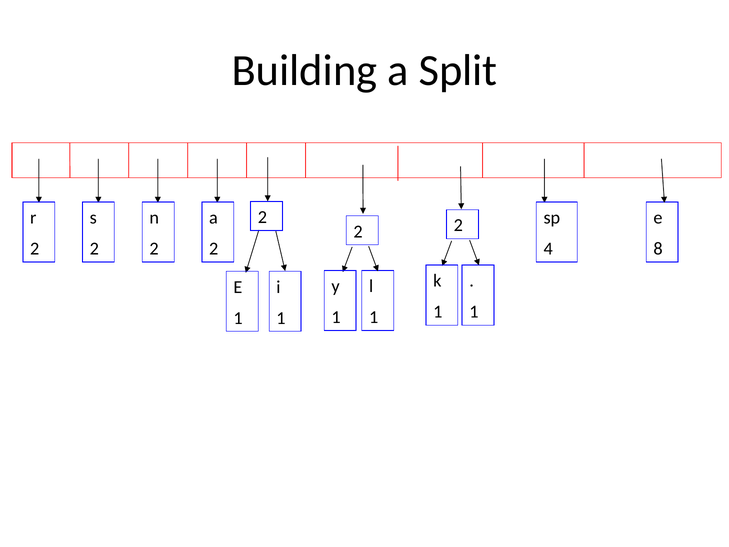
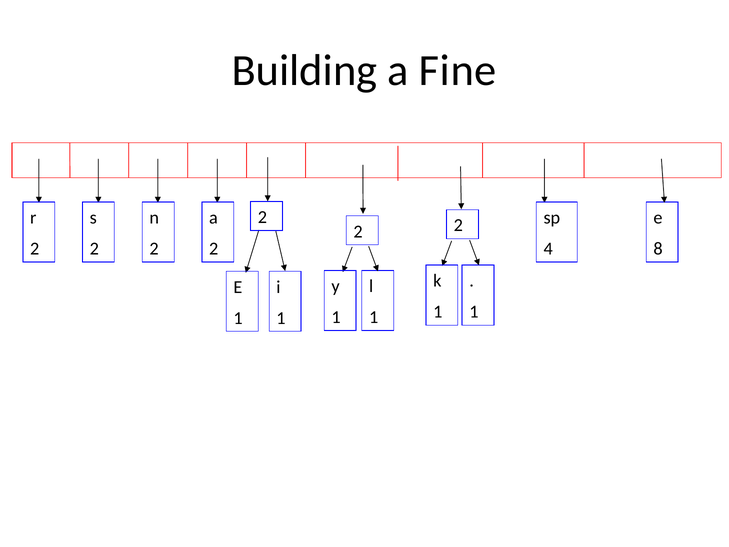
Split: Split -> Fine
